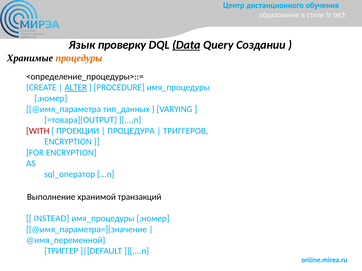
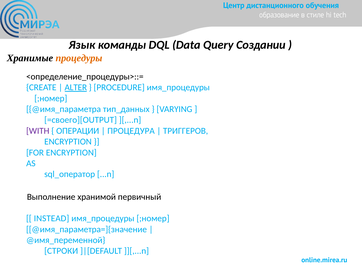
проверку: проверку -> команды
Data underline: present -> none
=товара][OUTPUT: =товара][OUTPUT -> =своего][OUTPUT
WITH colour: red -> purple
ПРОЕКЦИИ: ПРОЕКЦИИ -> ОПЕРАЦИИ
транзакций: транзакций -> первичный
ТРИГГЕР: ТРИГГЕР -> СТРОКИ
